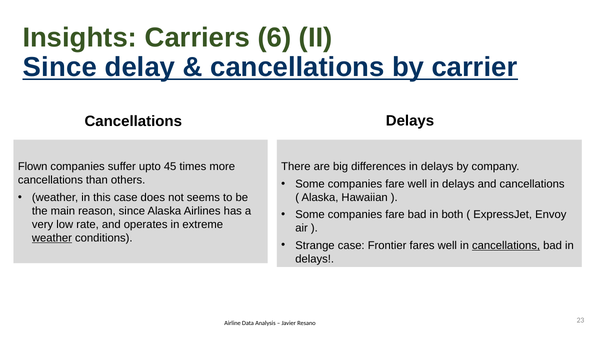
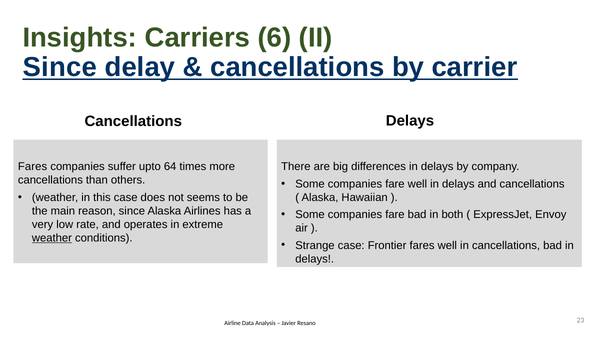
Flown at (33, 167): Flown -> Fares
45: 45 -> 64
cancellations at (506, 246) underline: present -> none
